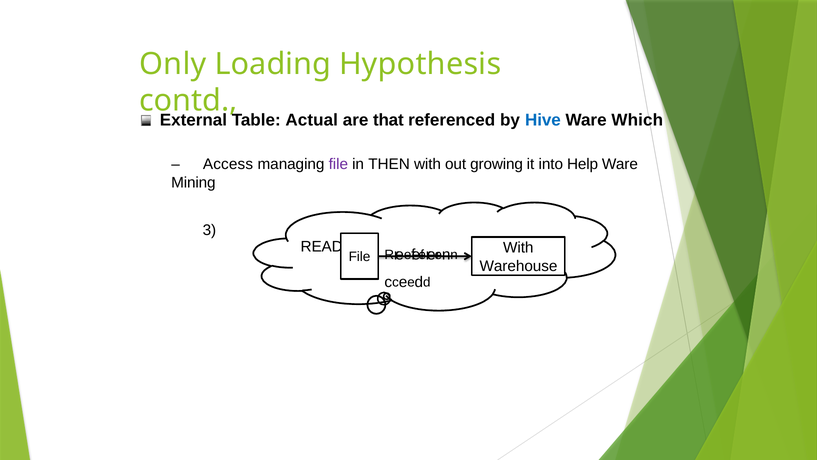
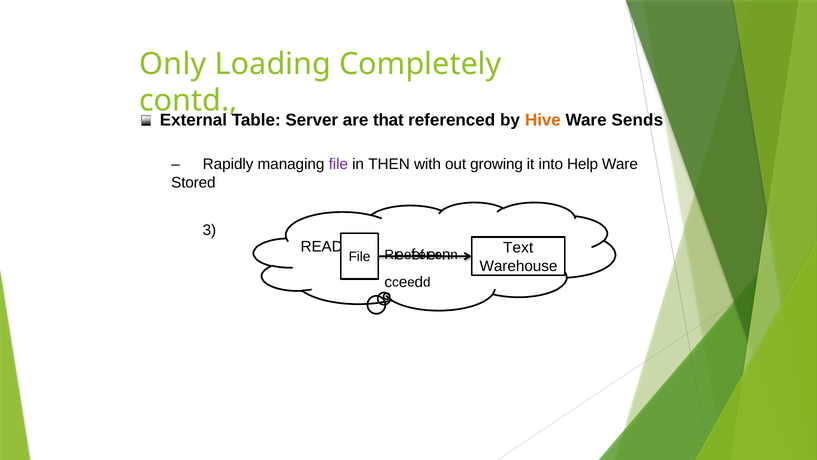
Hypothesis: Hypothesis -> Completely
Actual: Actual -> Server
Hive colour: blue -> orange
Which: Which -> Sends
Access: Access -> Rapidly
Mining: Mining -> Stored
With at (518, 247): With -> Text
